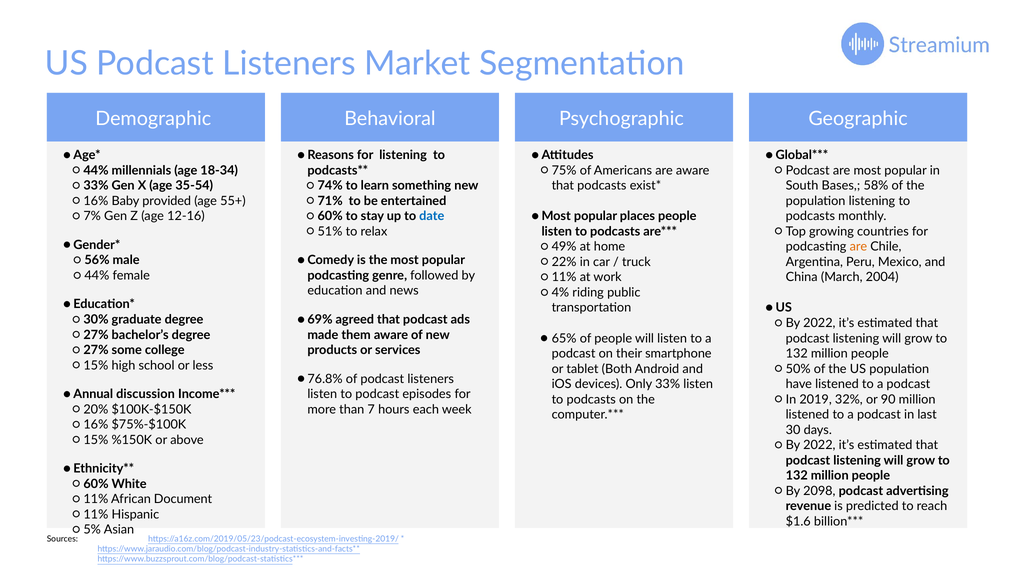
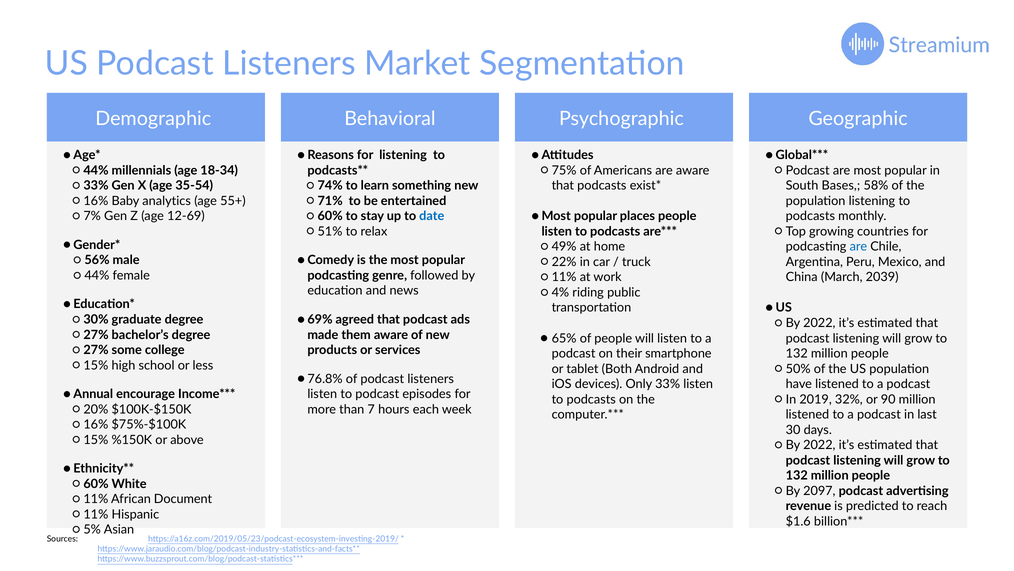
provided: provided -> analytics
12-16: 12-16 -> 12-69
are at (858, 246) colour: orange -> blue
2004: 2004 -> 2039
discussion: discussion -> encourage
2098: 2098 -> 2097
